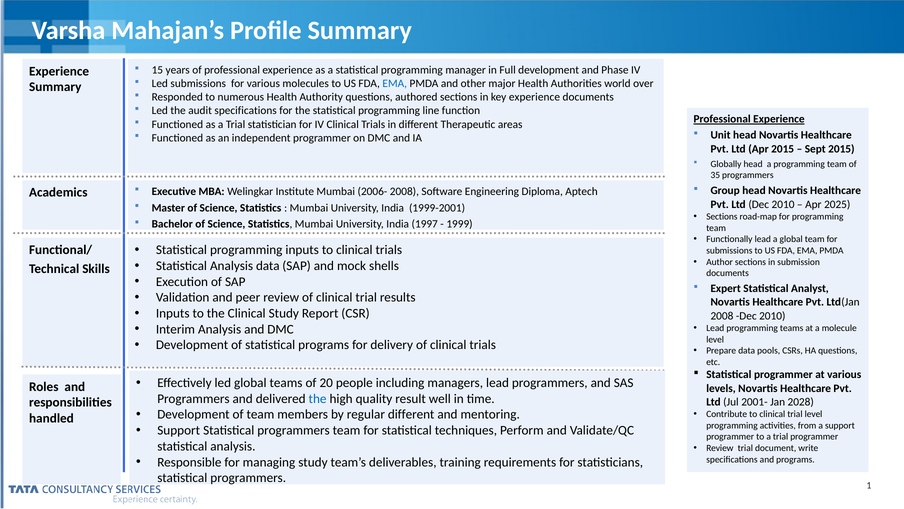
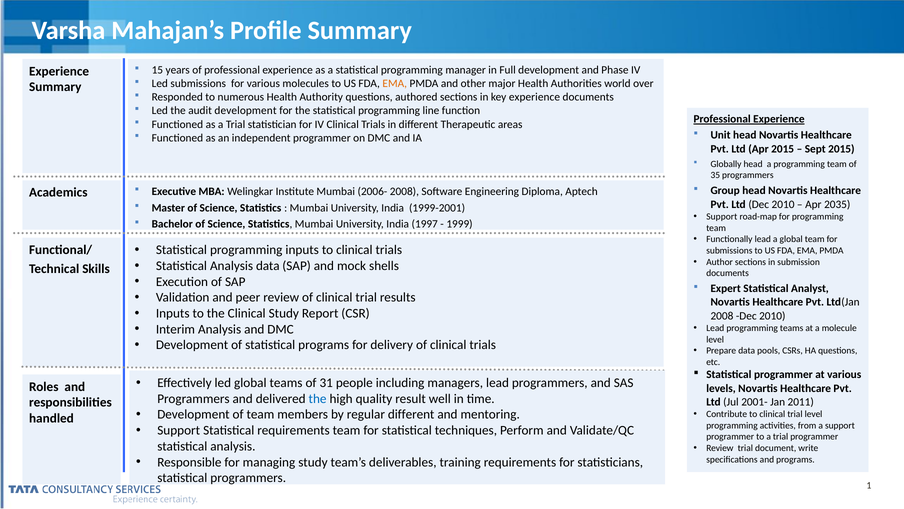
EMA at (395, 83) colour: blue -> orange
audit specifications: specifications -> development
2025: 2025 -> 2035
Sections at (722, 216): Sections -> Support
20: 20 -> 31
2028: 2028 -> 2011
Support Statistical programmers: programmers -> requirements
